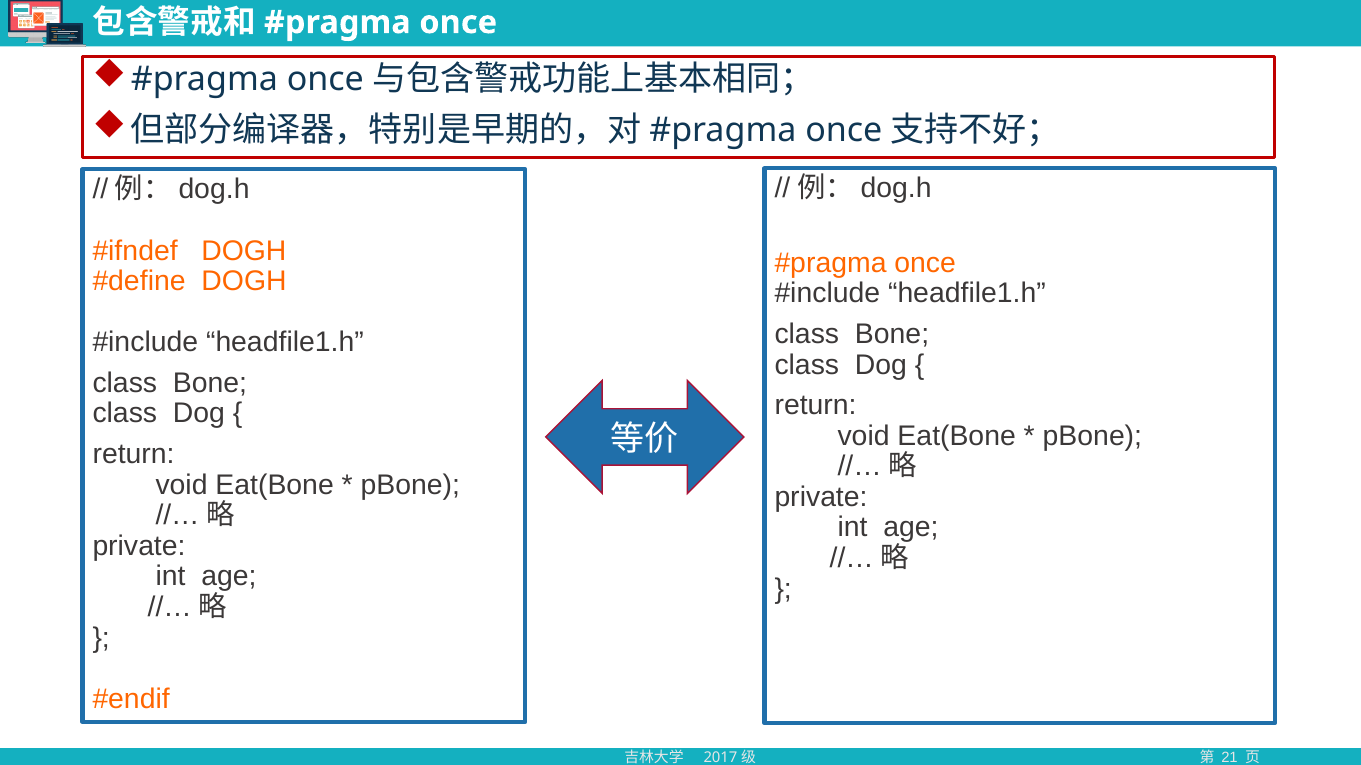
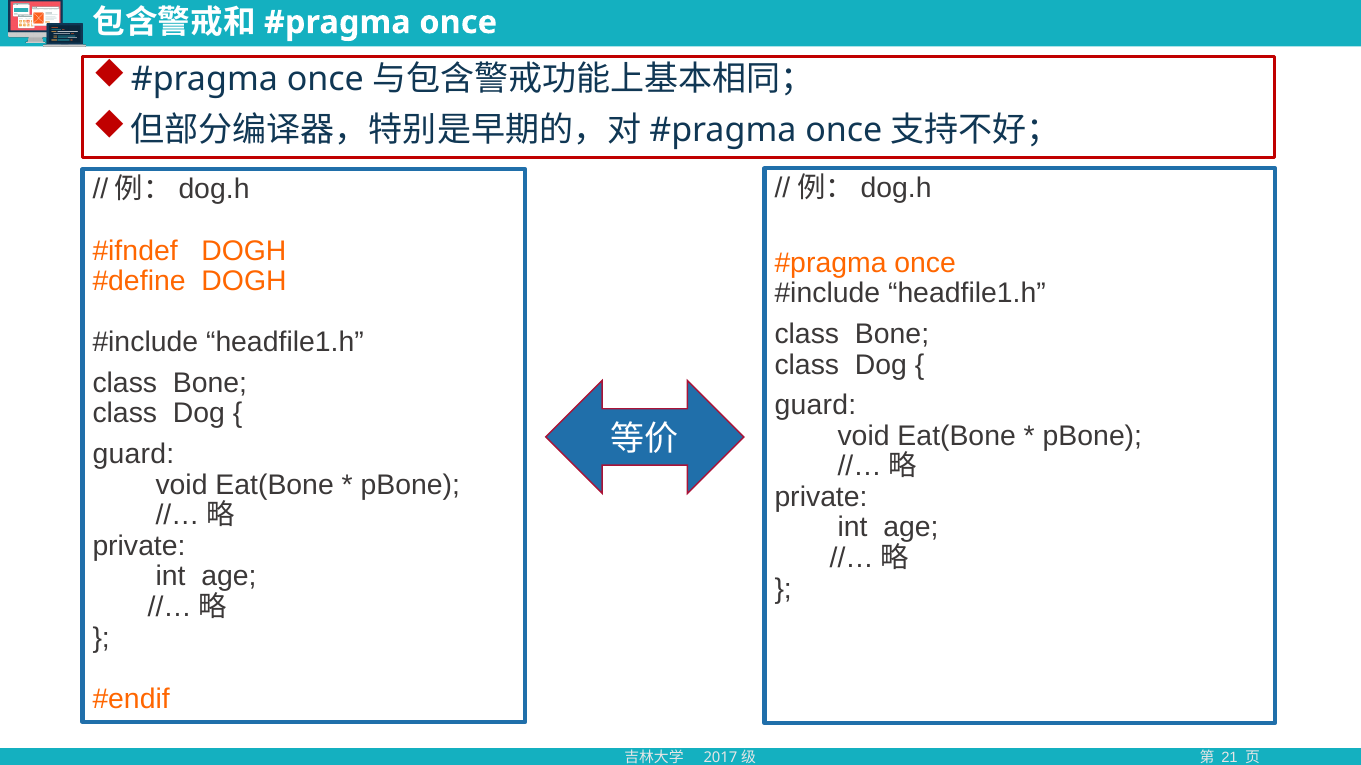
return at (816, 406): return -> guard
return at (134, 454): return -> guard
